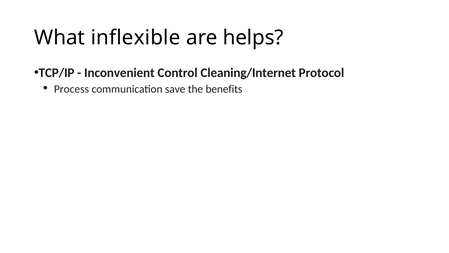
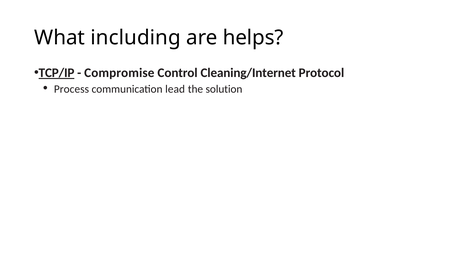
inflexible: inflexible -> including
TCP/IP underline: none -> present
Inconvenient: Inconvenient -> Compromise
save: save -> lead
benefits: benefits -> solution
